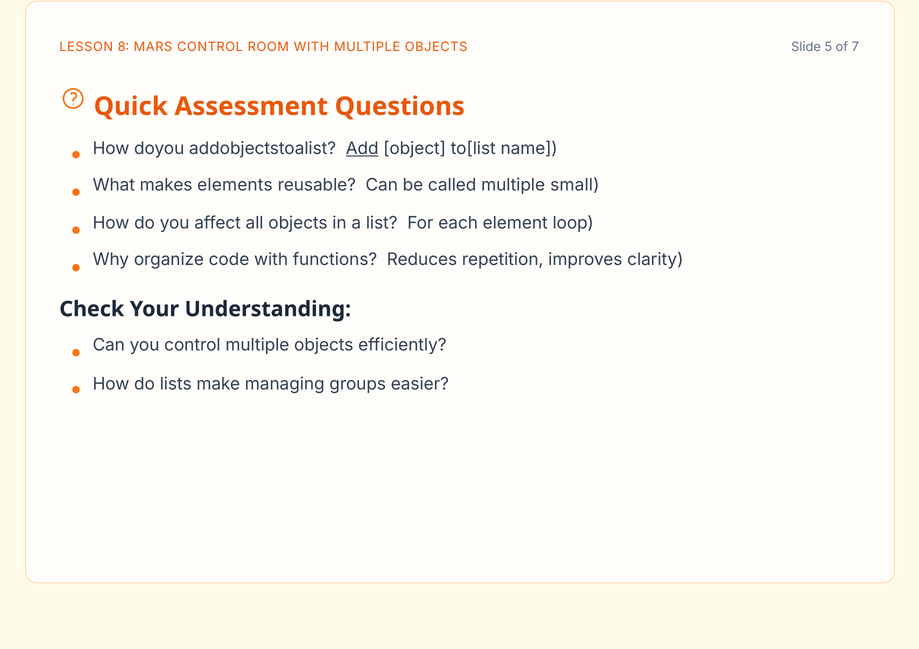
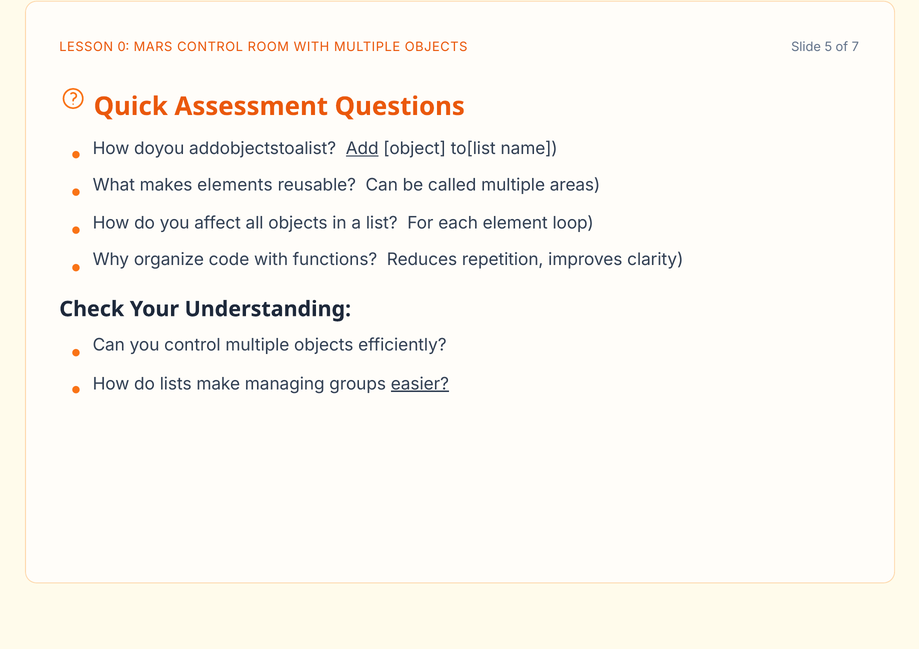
8: 8 -> 0
small: small -> areas
easier underline: none -> present
